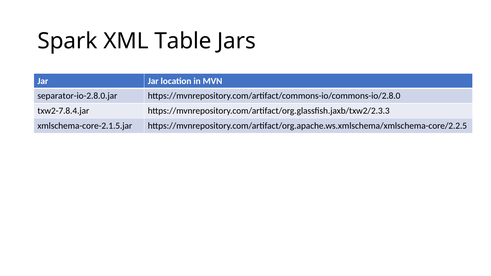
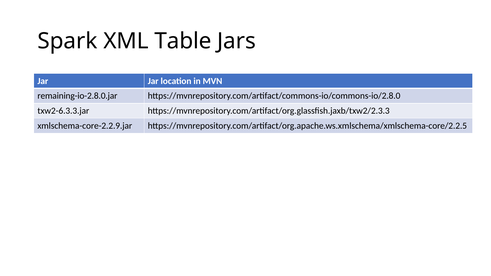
separator-io-2.8.0.jar: separator-io-2.8.0.jar -> remaining-io-2.8.0.jar
txw2-7.8.4.jar: txw2-7.8.4.jar -> txw2-6.3.3.jar
xmlschema-core-2.1.5.jar: xmlschema-core-2.1.5.jar -> xmlschema-core-2.2.9.jar
